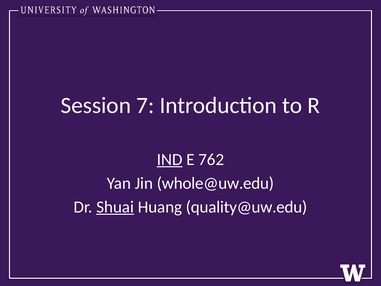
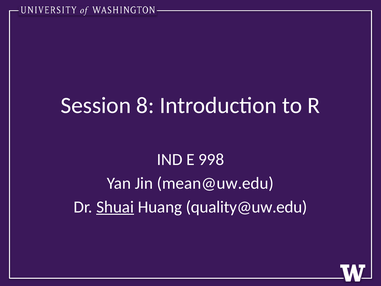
7: 7 -> 8
IND underline: present -> none
762: 762 -> 998
whole@uw.edu: whole@uw.edu -> mean@uw.edu
